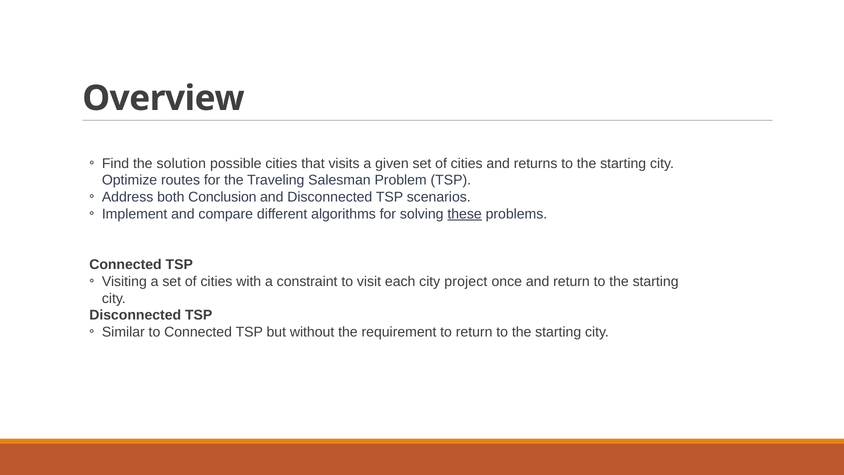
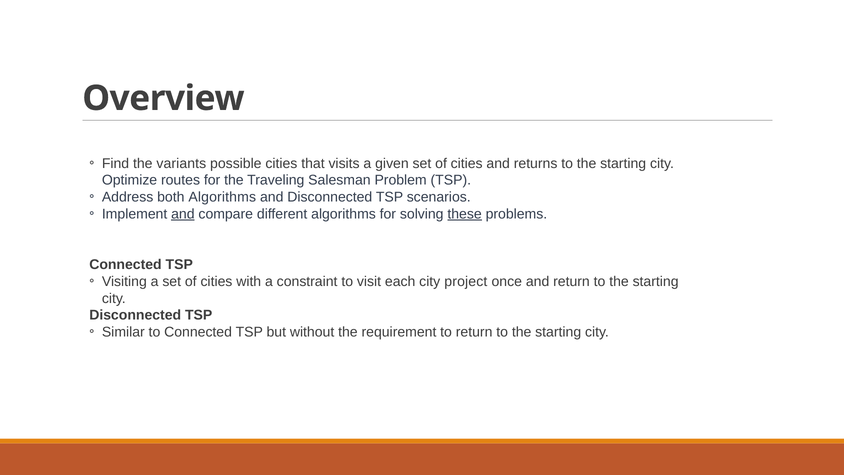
solution: solution -> variants
both Conclusion: Conclusion -> Algorithms
and at (183, 214) underline: none -> present
